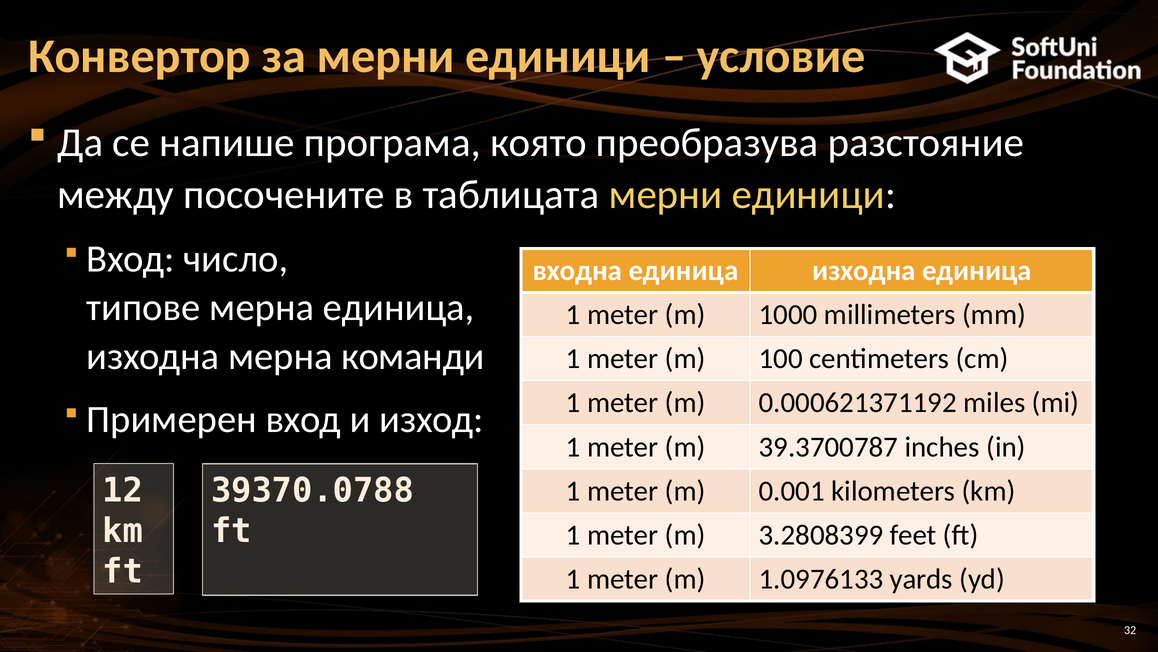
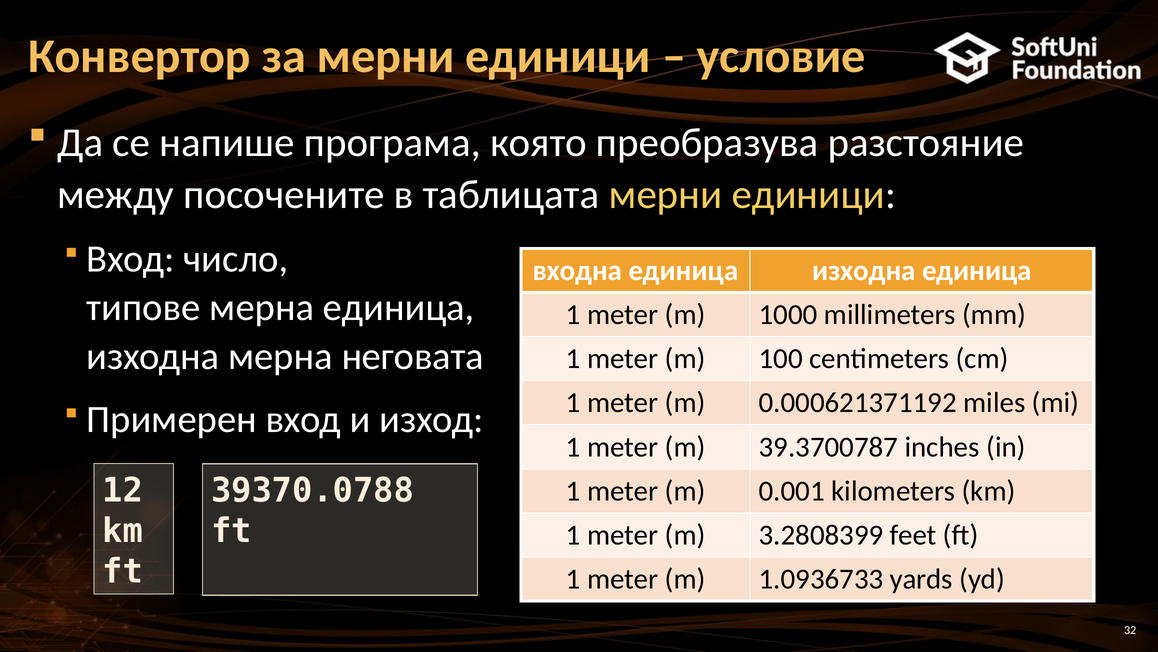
команди: команди -> неговата
1.0976133: 1.0976133 -> 1.0936733
